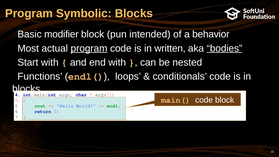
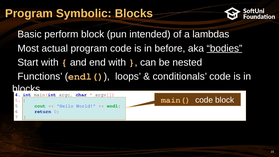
modifier: modifier -> perform
behavior: behavior -> lambdas
program at (89, 48) underline: present -> none
written: written -> before
